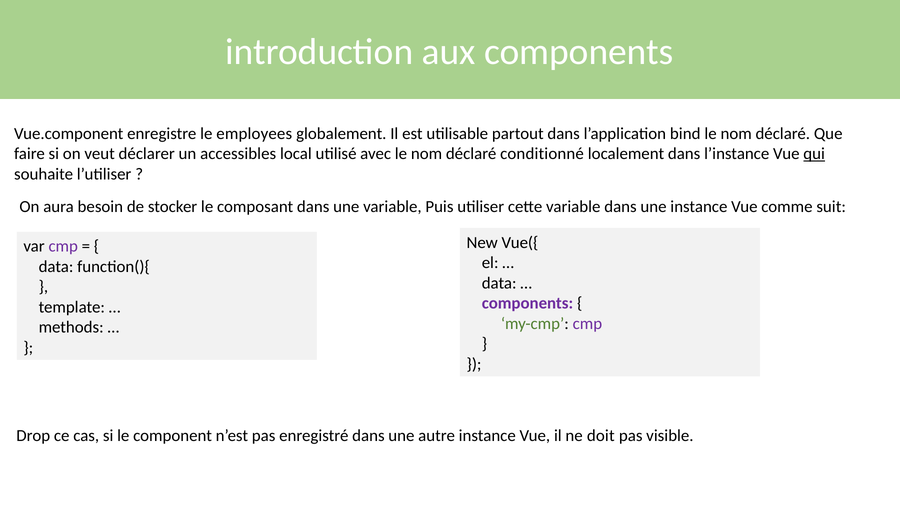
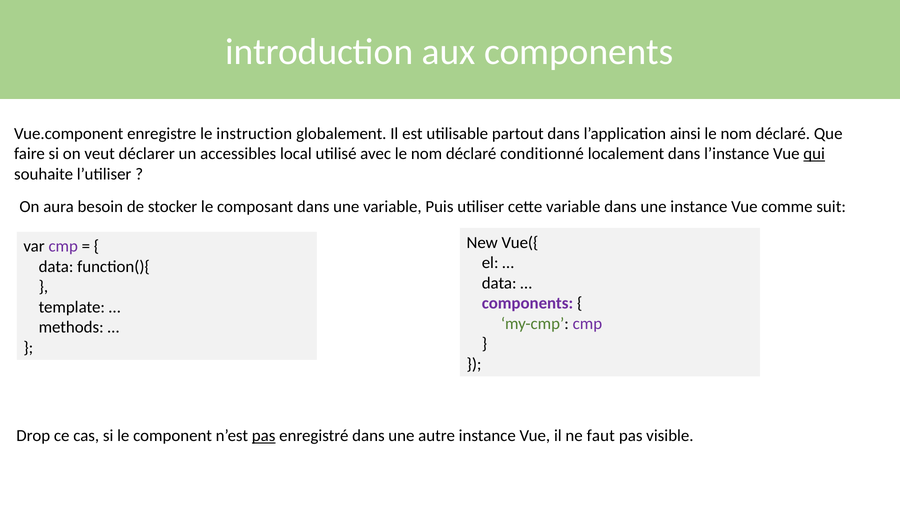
employees: employees -> instruction
bind: bind -> ainsi
pas at (264, 436) underline: none -> present
doit: doit -> faut
